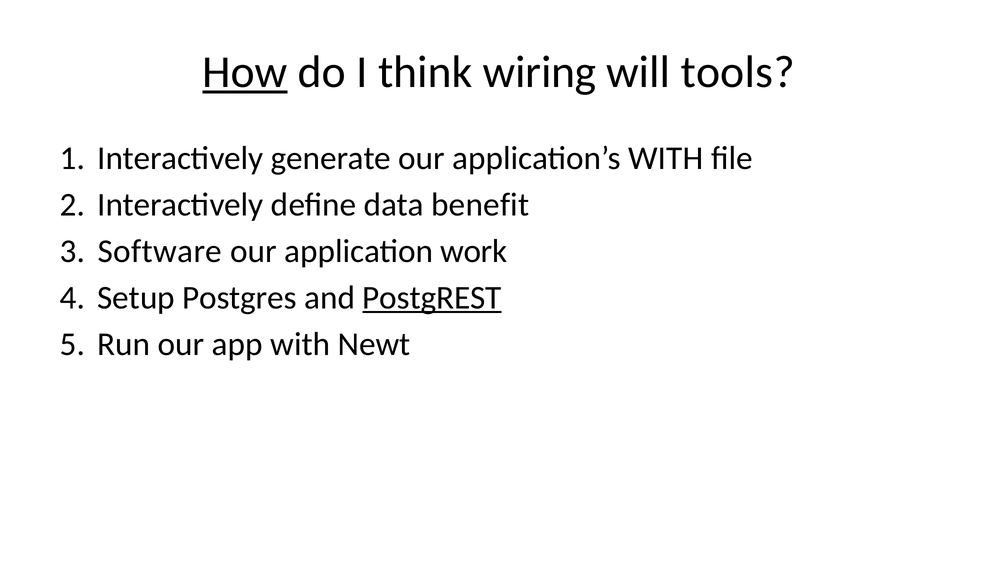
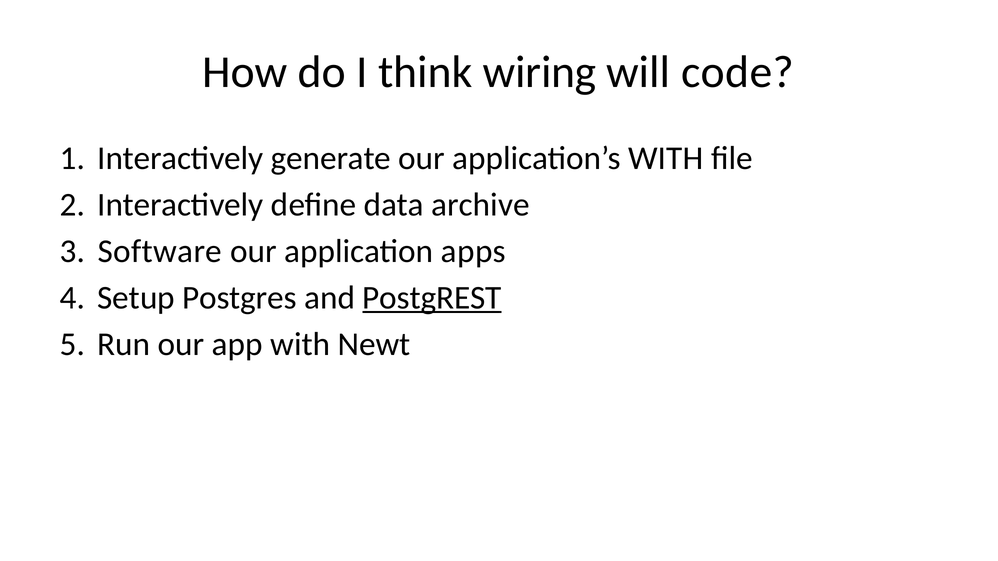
How underline: present -> none
tools: tools -> code
benefit: benefit -> archive
work: work -> apps
